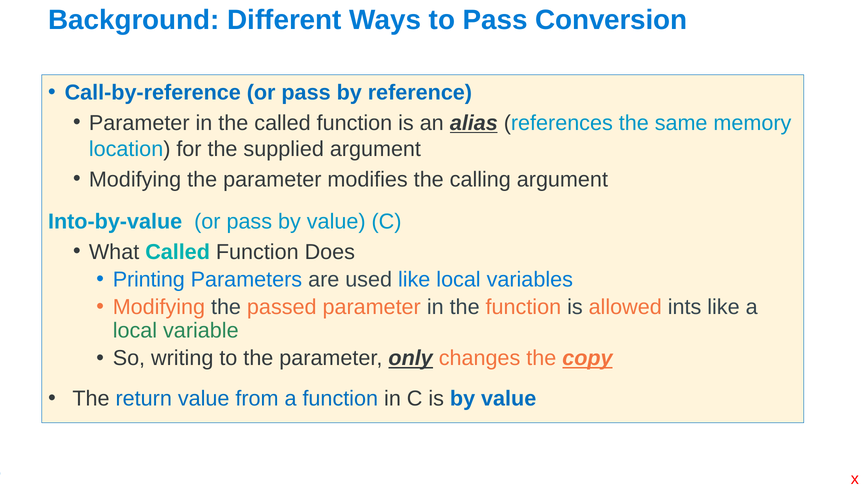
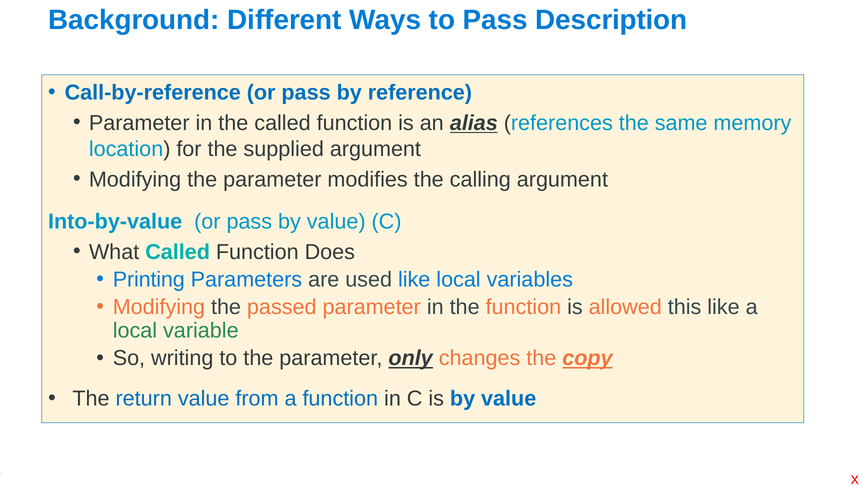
Conversion: Conversion -> Description
ints: ints -> this
